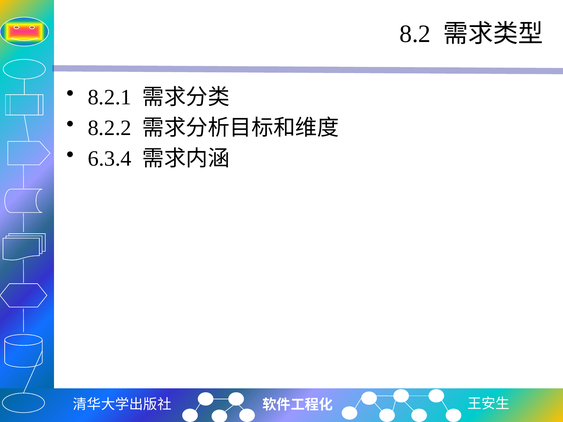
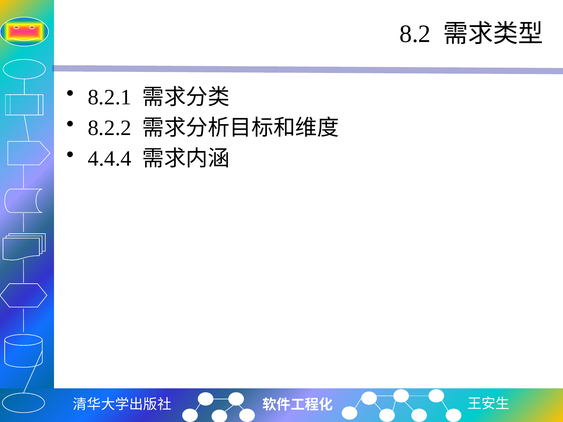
6.3.4: 6.3.4 -> 4.4.4
